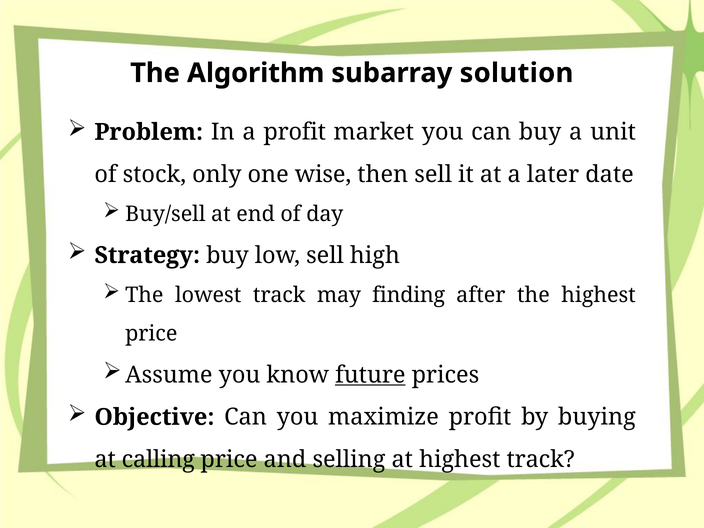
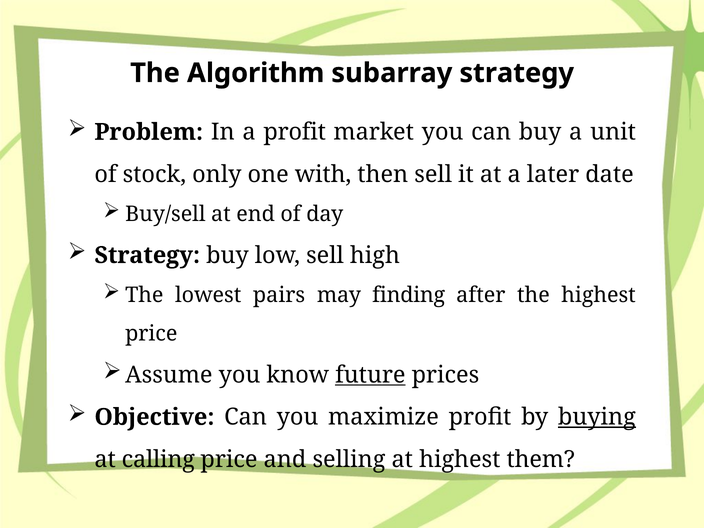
subarray solution: solution -> strategy
wise: wise -> with
lowest track: track -> pairs
buying underline: none -> present
highest track: track -> them
